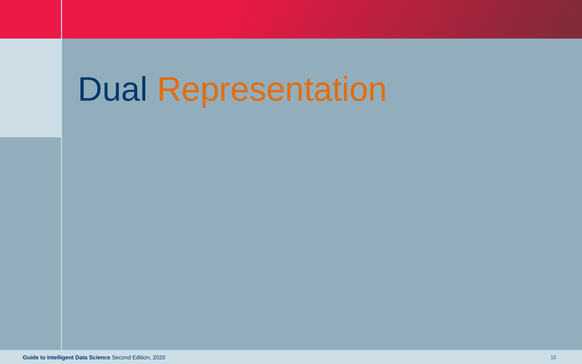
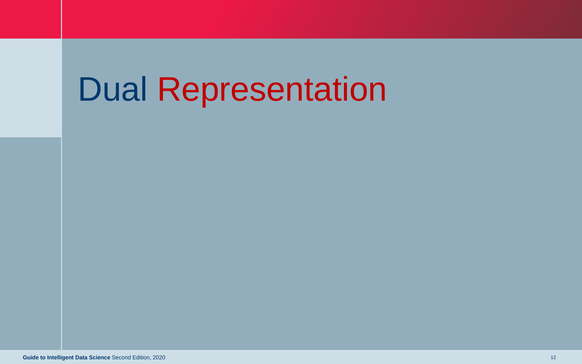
Representation colour: orange -> red
